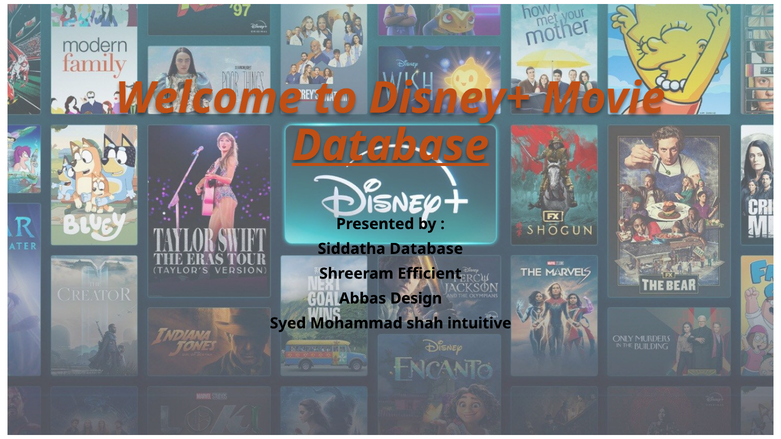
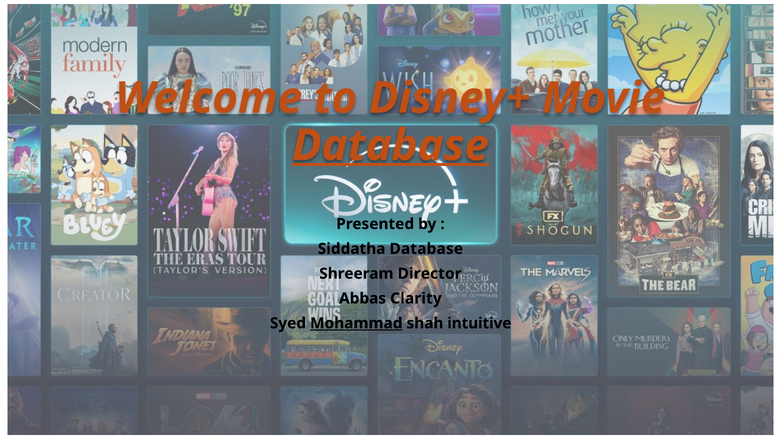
Efficient: Efficient -> Director
Design: Design -> Clarity
Mohammad underline: none -> present
